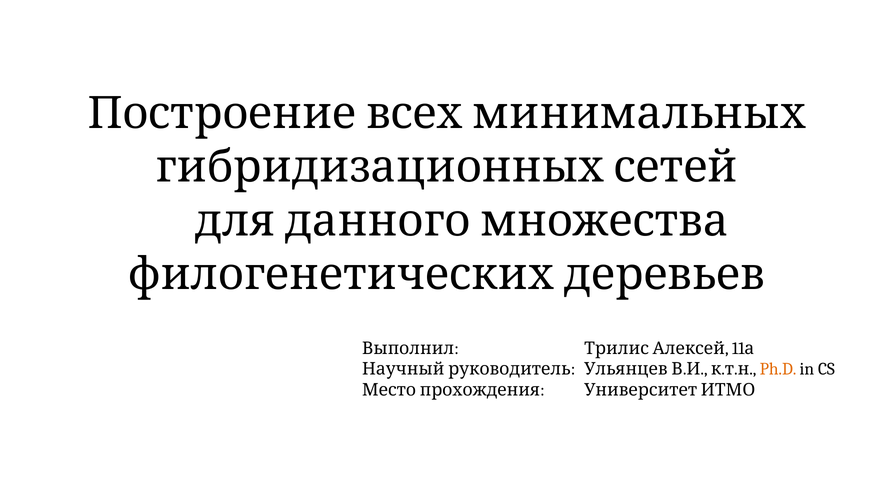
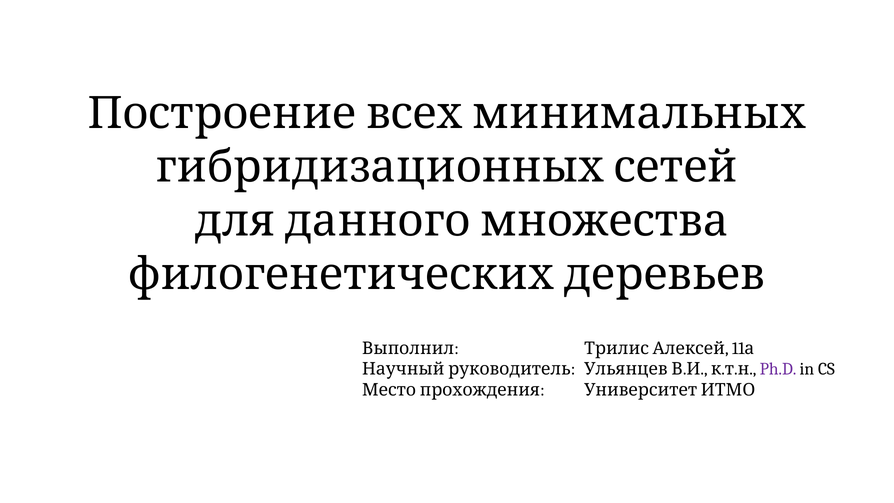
Ph.D colour: orange -> purple
